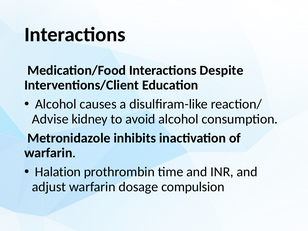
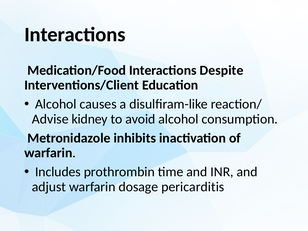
Halation: Halation -> Includes
compulsion: compulsion -> pericarditis
